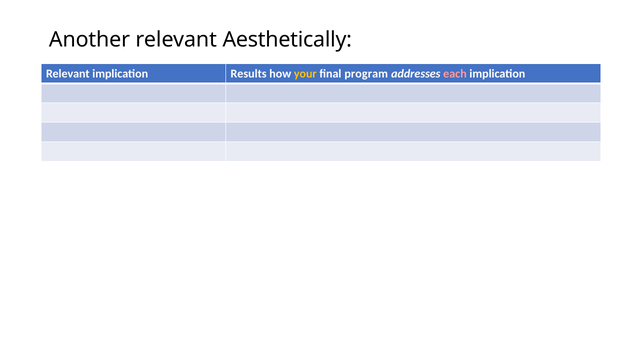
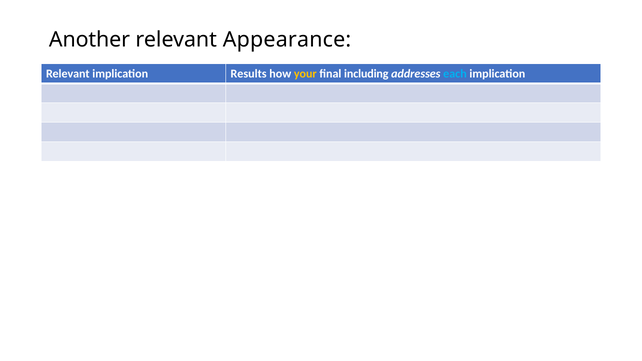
Aesthetically: Aesthetically -> Appearance
program: program -> including
each colour: pink -> light blue
